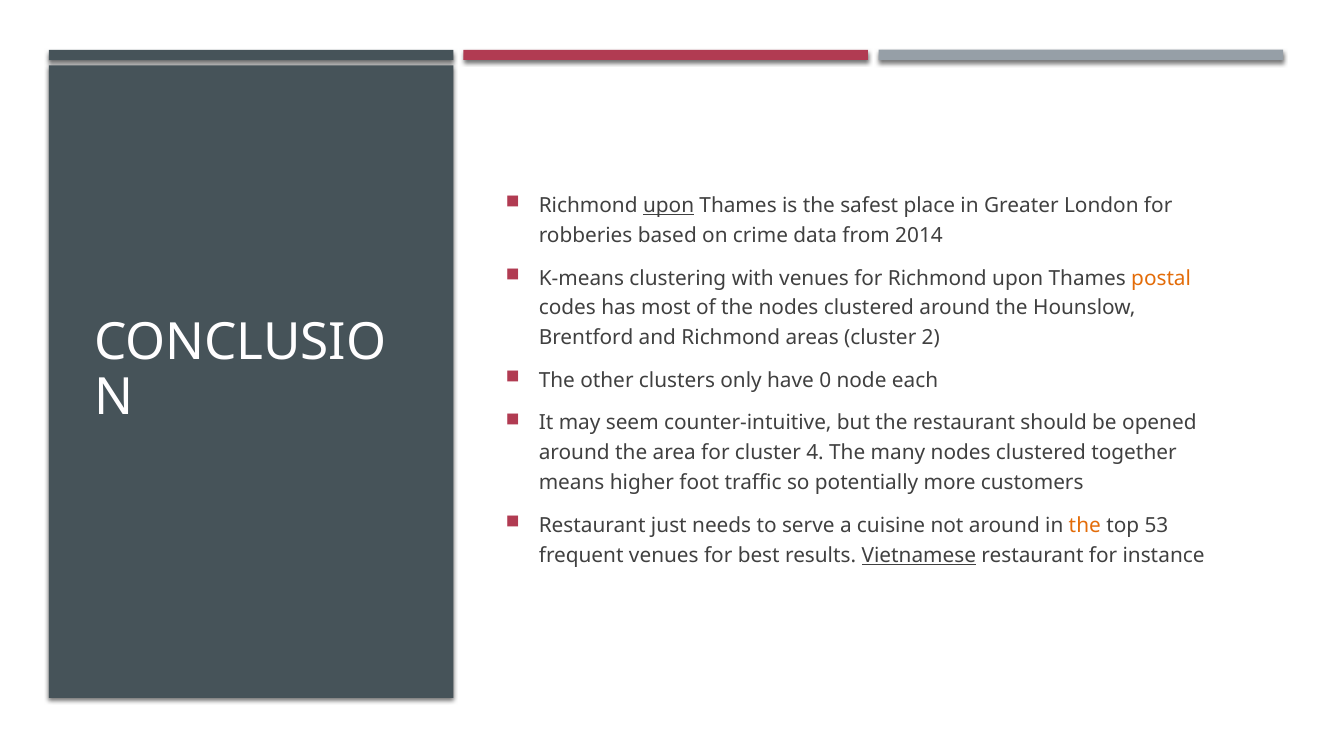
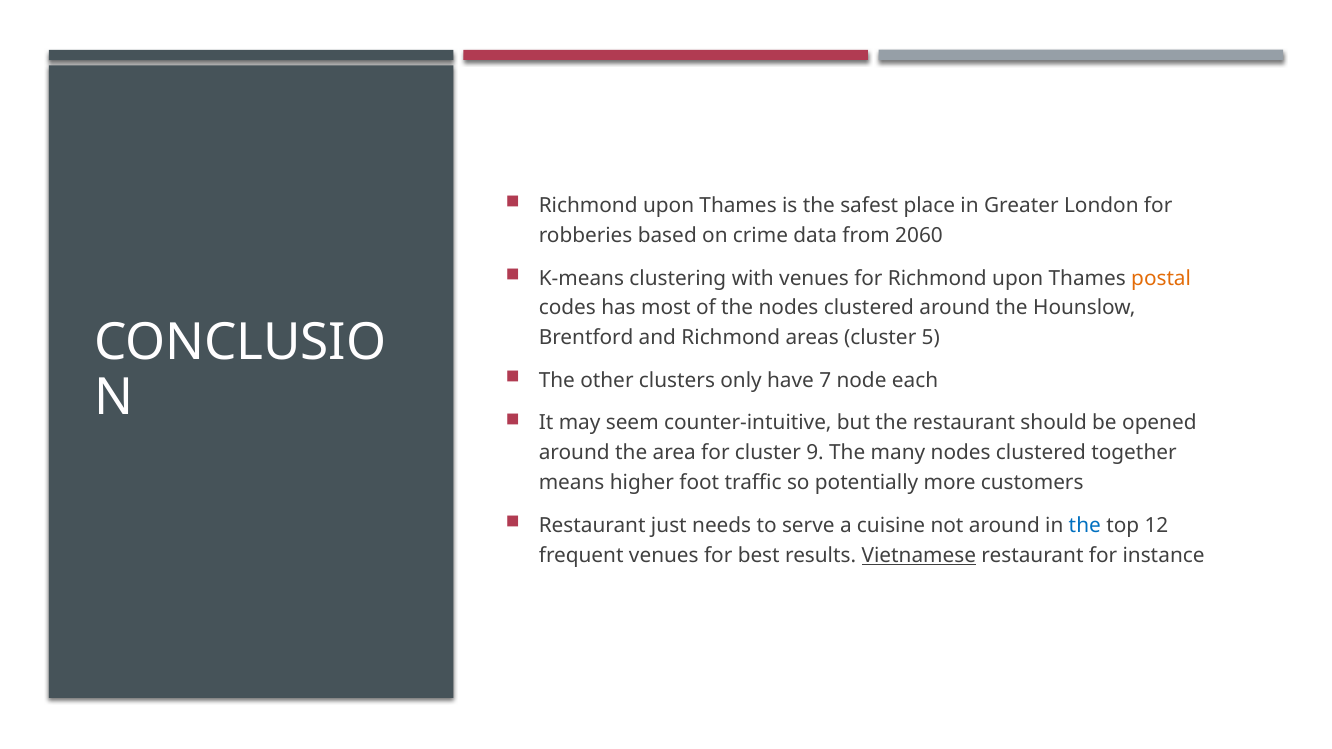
upon at (669, 206) underline: present -> none
2014: 2014 -> 2060
2: 2 -> 5
0: 0 -> 7
4: 4 -> 9
the at (1085, 526) colour: orange -> blue
53: 53 -> 12
